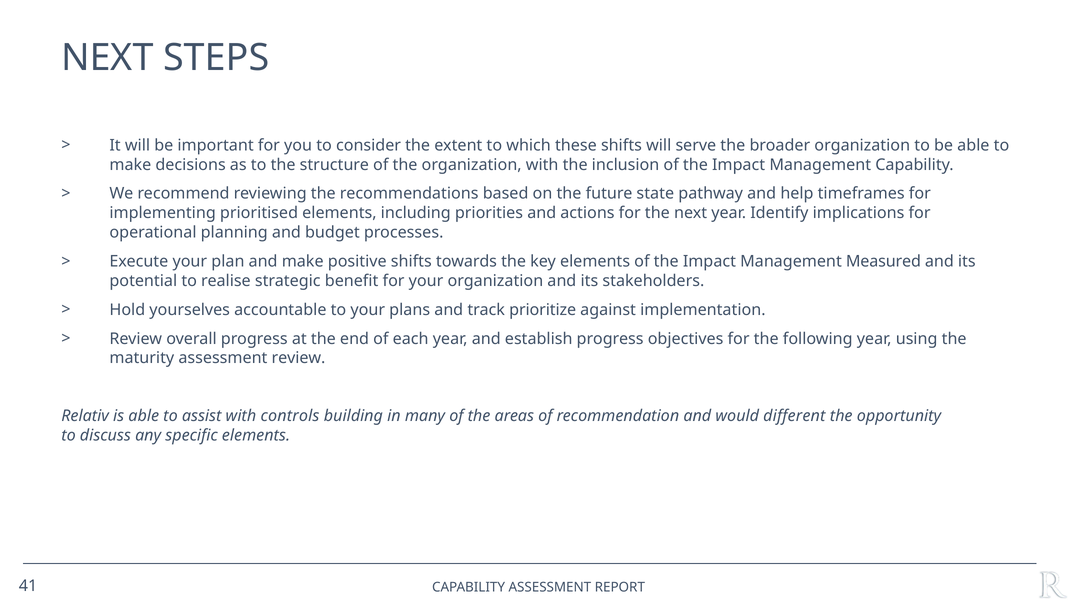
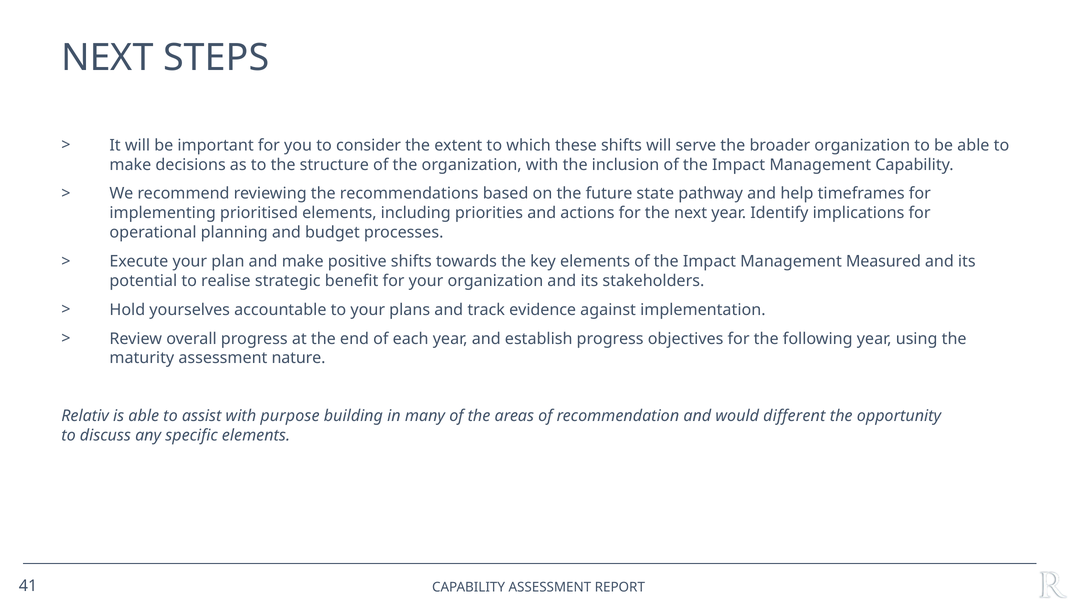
prioritize: prioritize -> evidence
assessment review: review -> nature
controls: controls -> purpose
